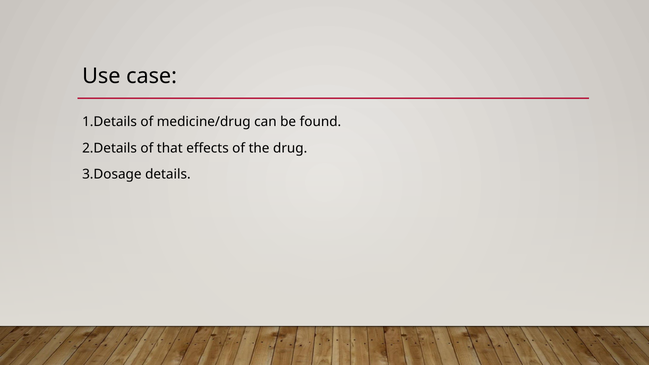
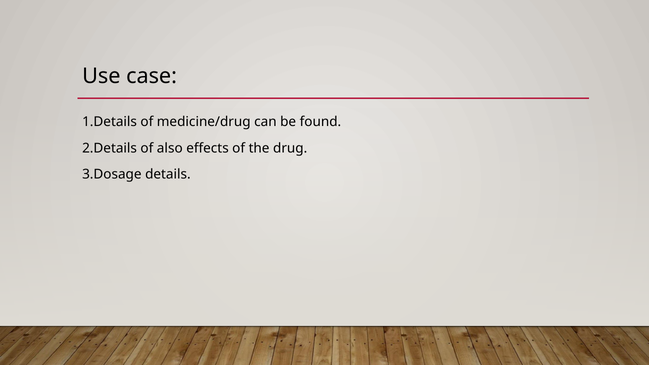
that: that -> also
